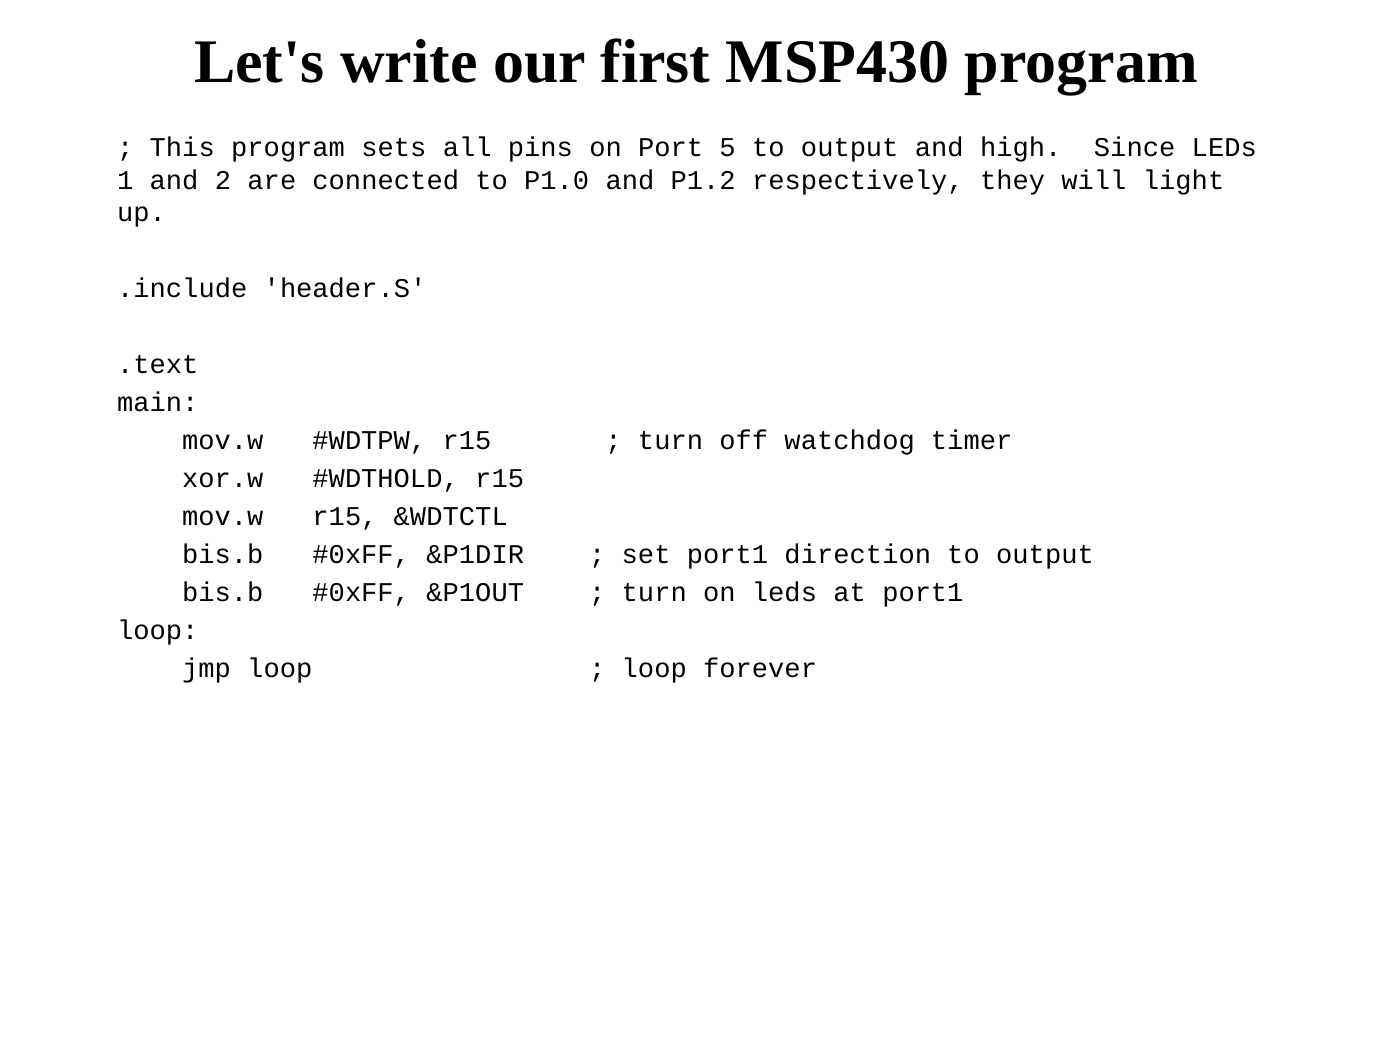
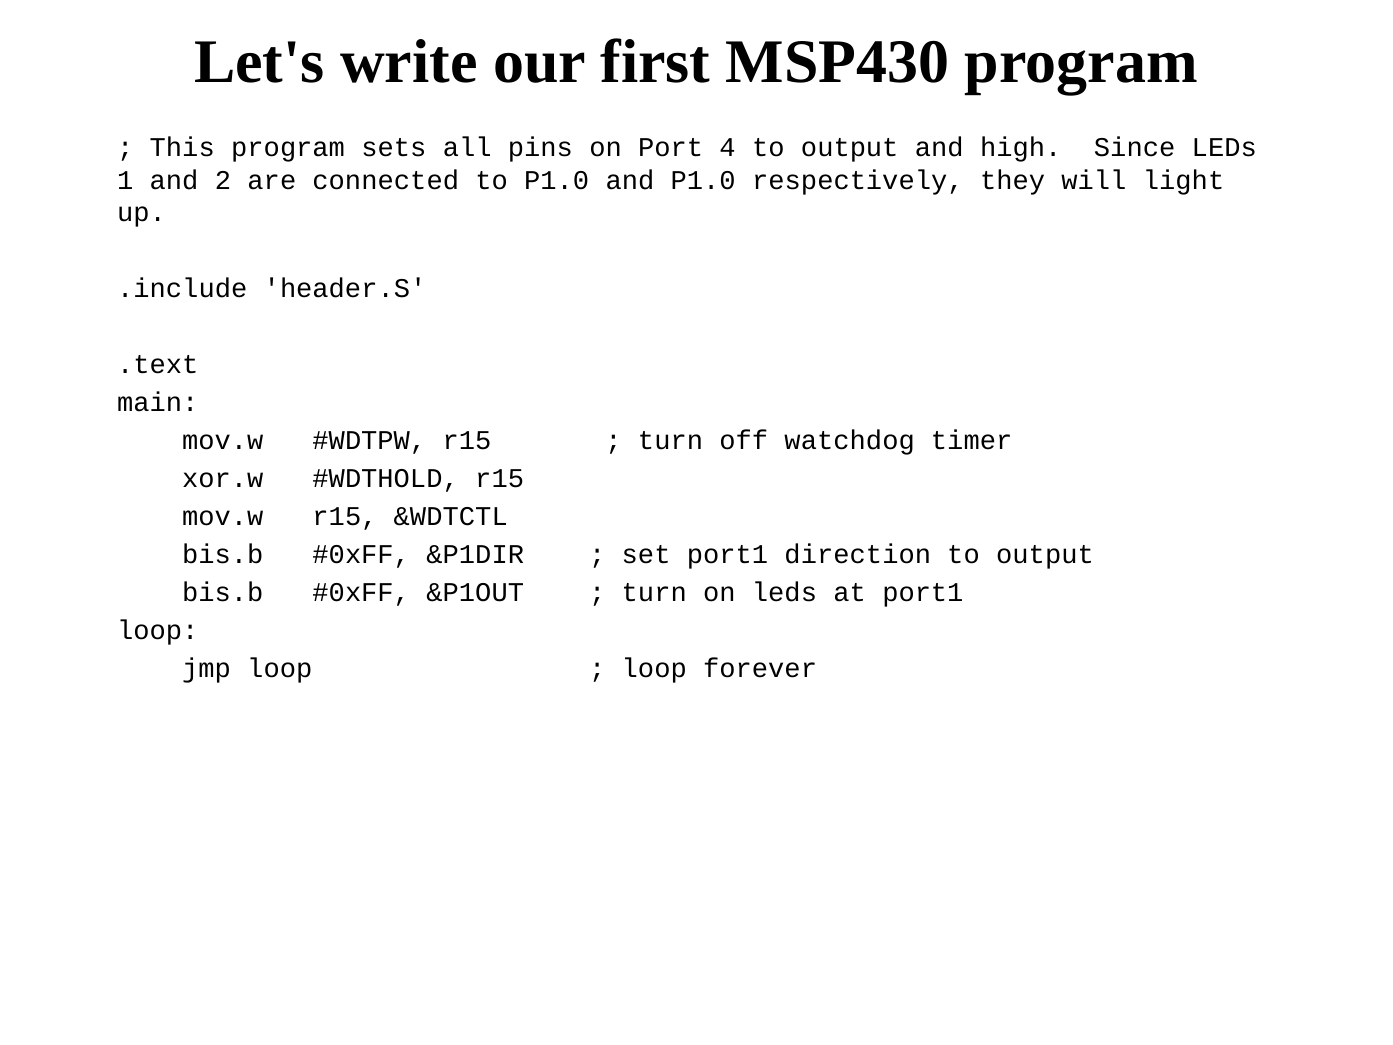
5: 5 -> 4
and P1.2: P1.2 -> P1.0
